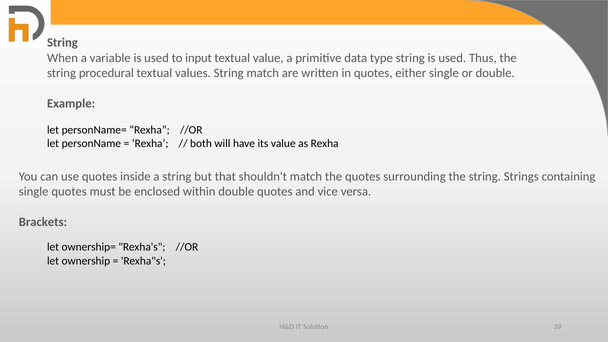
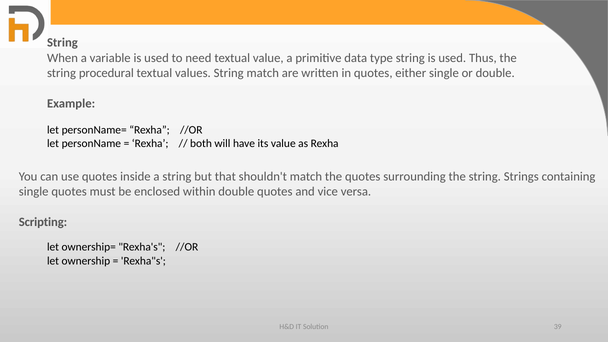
input: input -> need
Brackets: Brackets -> Scripting
